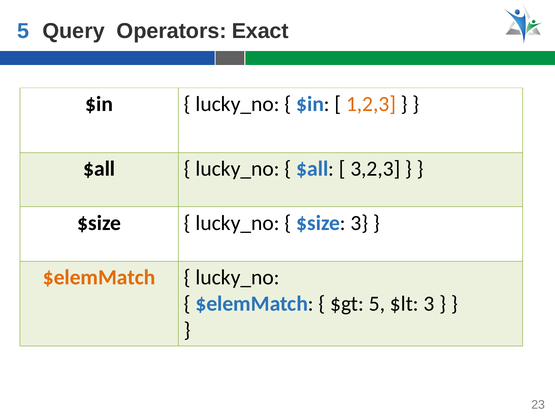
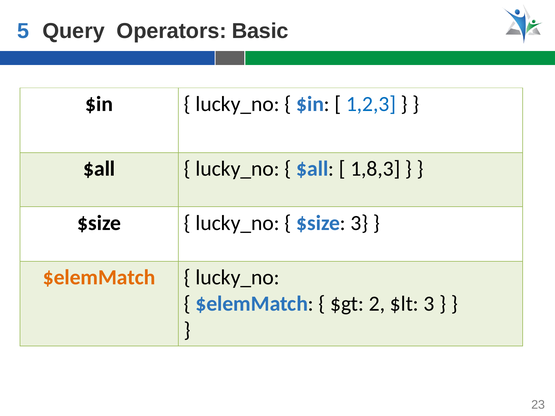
Exact: Exact -> Basic
1,2,3 colour: orange -> blue
3,2,3: 3,2,3 -> 1,8,3
$gt 5: 5 -> 2
